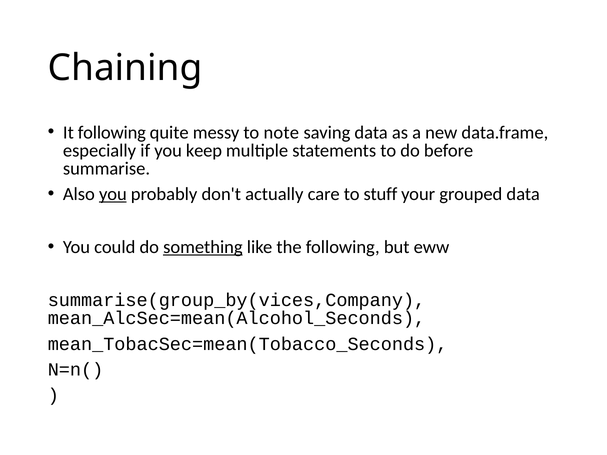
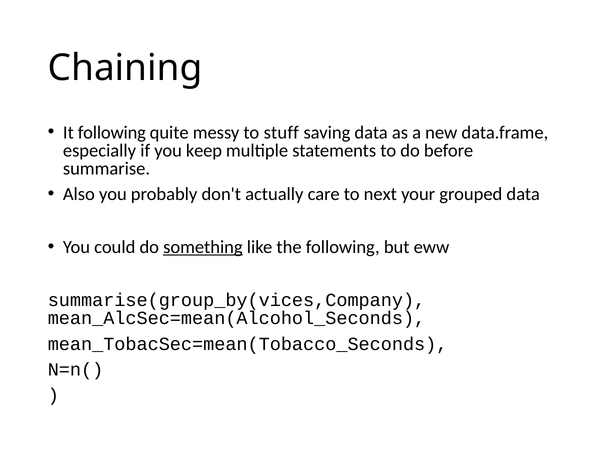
note: note -> stuff
you at (113, 194) underline: present -> none
stuff: stuff -> next
